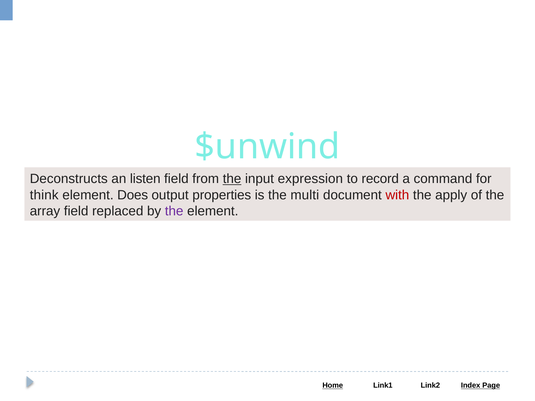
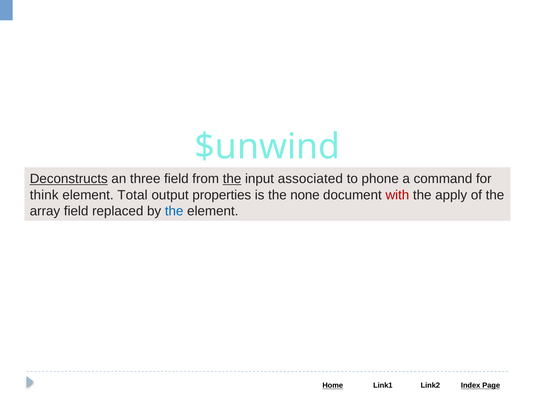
Deconstructs underline: none -> present
listen: listen -> three
expression: expression -> associated
record: record -> phone
Does: Does -> Total
multi: multi -> none
the at (174, 211) colour: purple -> blue
